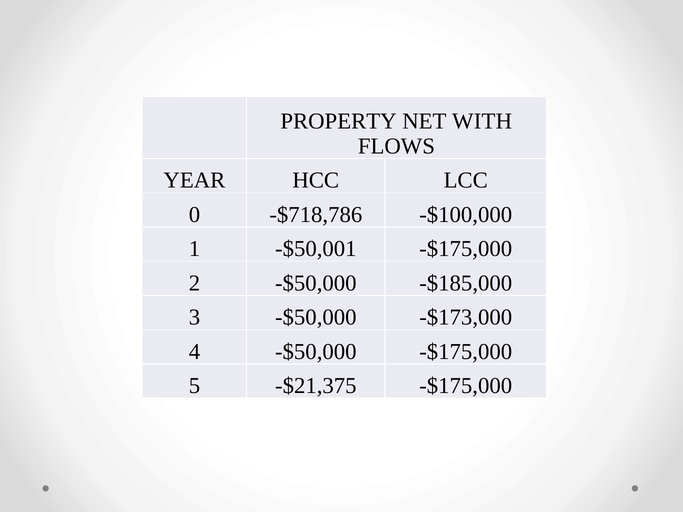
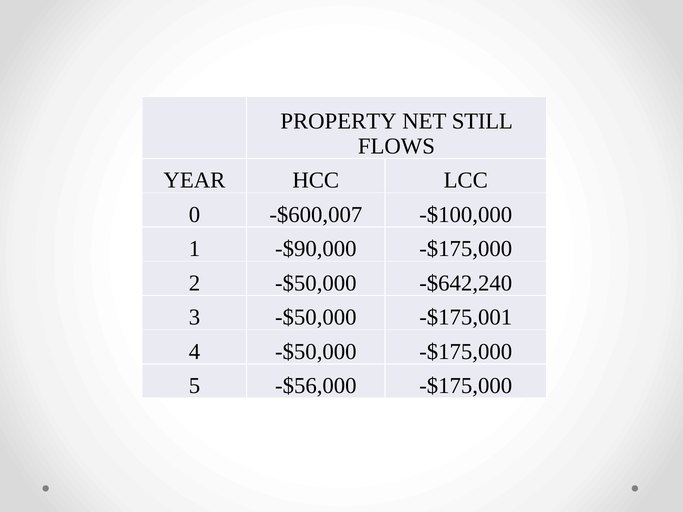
WITH: WITH -> STILL
-$718,786: -$718,786 -> -$600,007
-$50,001: -$50,001 -> -$90,000
-$185,000: -$185,000 -> -$642,240
-$173,000: -$173,000 -> -$175,001
-$21,375: -$21,375 -> -$56,000
